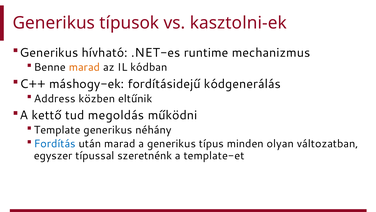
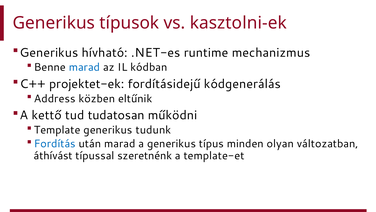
marad at (84, 67) colour: orange -> blue
máshogy-ek: máshogy-ek -> projektet-ek
megoldás: megoldás -> tudatosan
néhány: néhány -> tudunk
egyszer: egyszer -> áthívást
